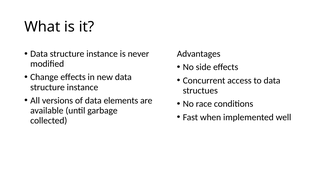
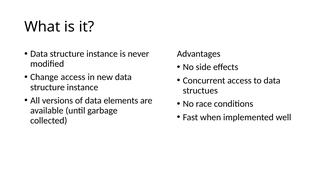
Change effects: effects -> access
